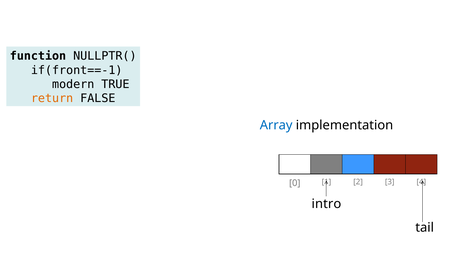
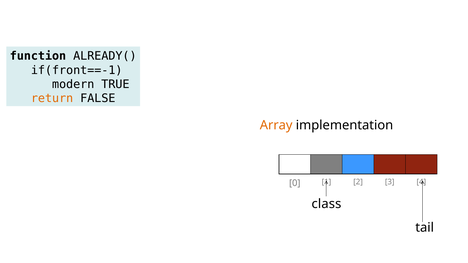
NULLPTR(: NULLPTR( -> ALREADY(
Array colour: blue -> orange
intro: intro -> class
